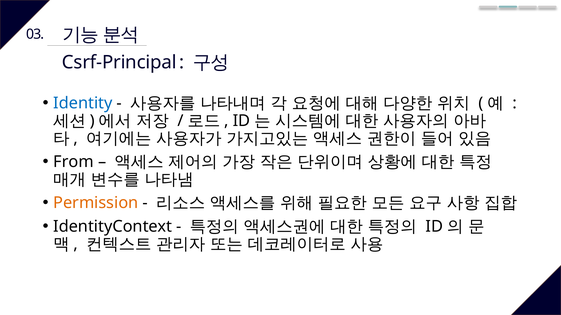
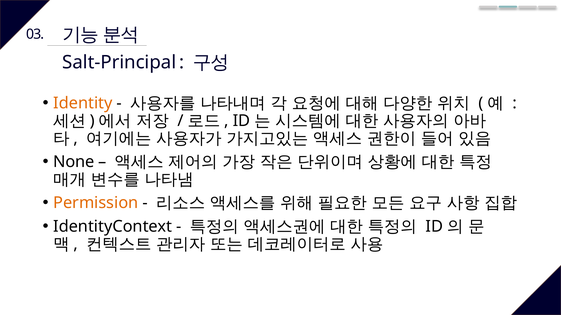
Csrf-Principal: Csrf-Principal -> Salt-Principal
Identity colour: blue -> orange
From: From -> None
